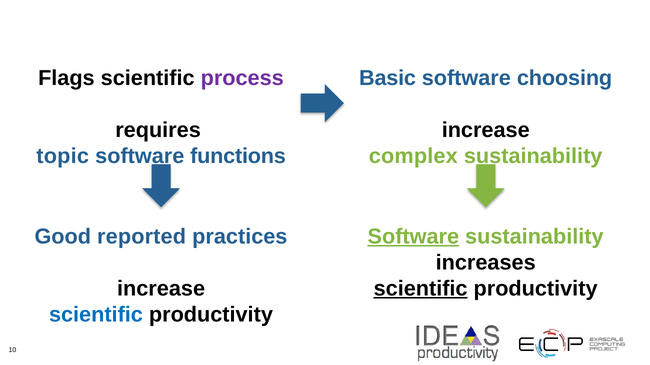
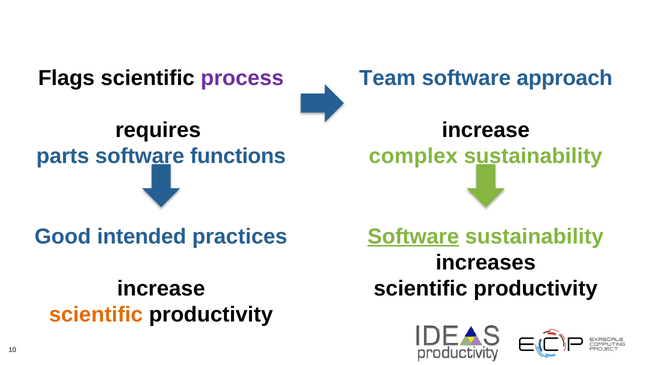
Basic: Basic -> Team
choosing: choosing -> approach
topic: topic -> parts
reported: reported -> intended
scientific at (421, 289) underline: present -> none
scientific at (96, 315) colour: blue -> orange
